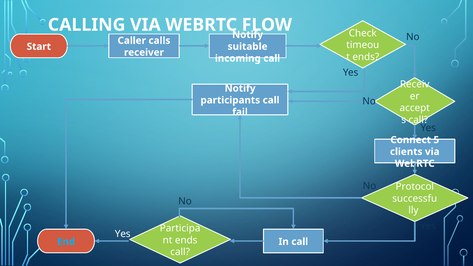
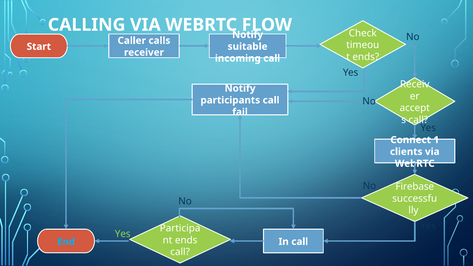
5: 5 -> 1
Protocol: Protocol -> Firebase
Yes at (123, 234) colour: white -> light green
